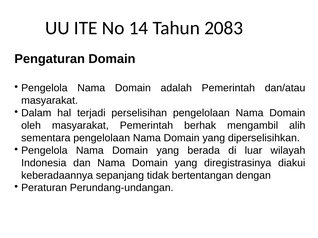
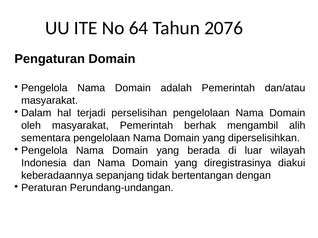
14: 14 -> 64
2083: 2083 -> 2076
